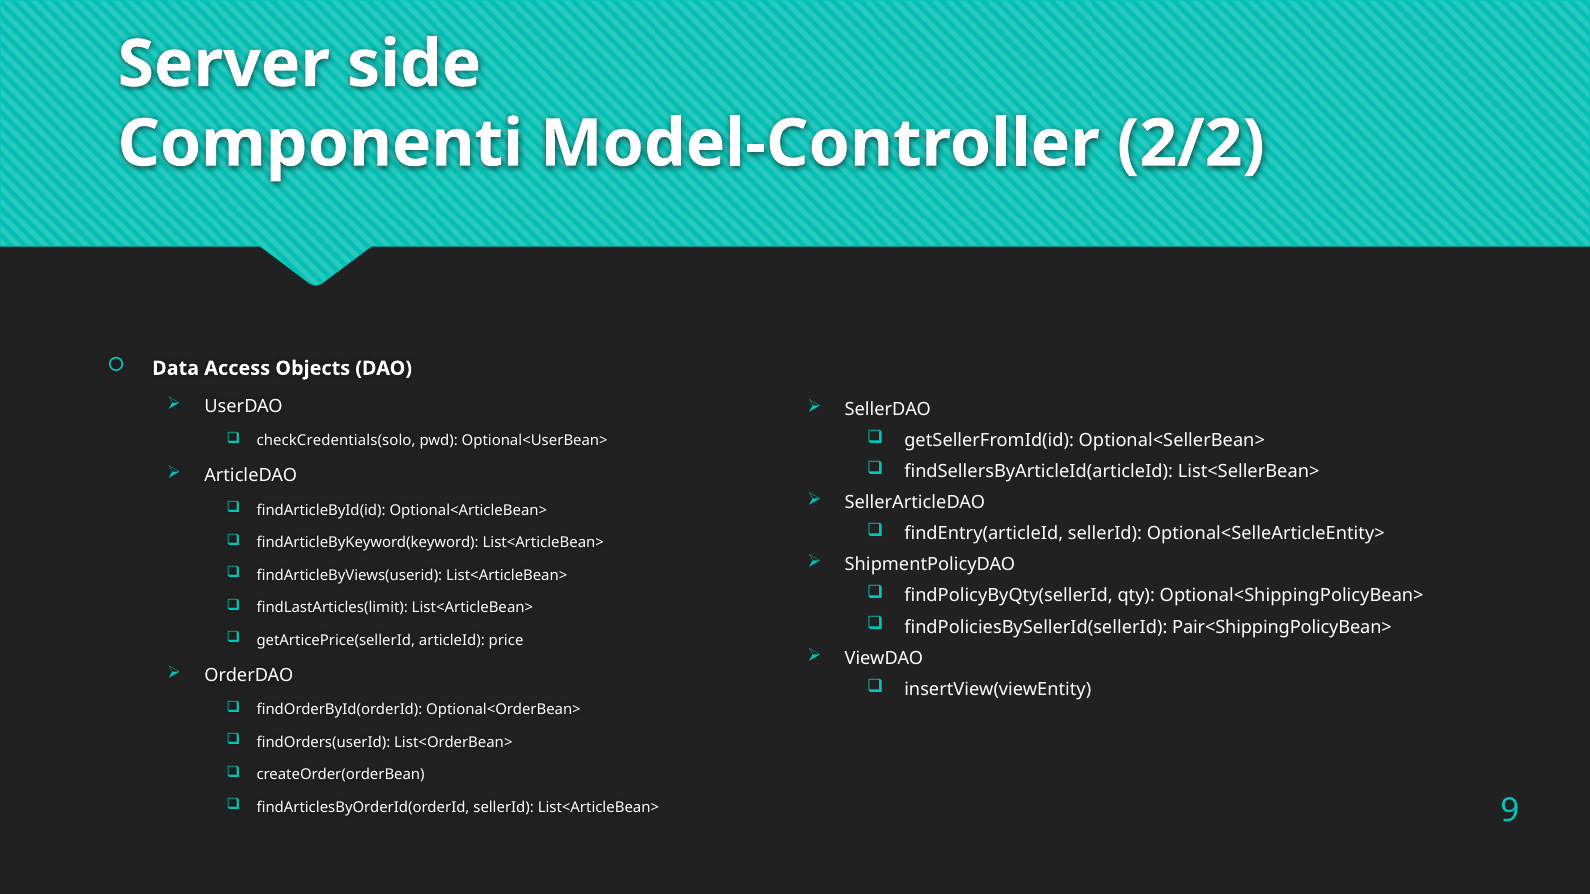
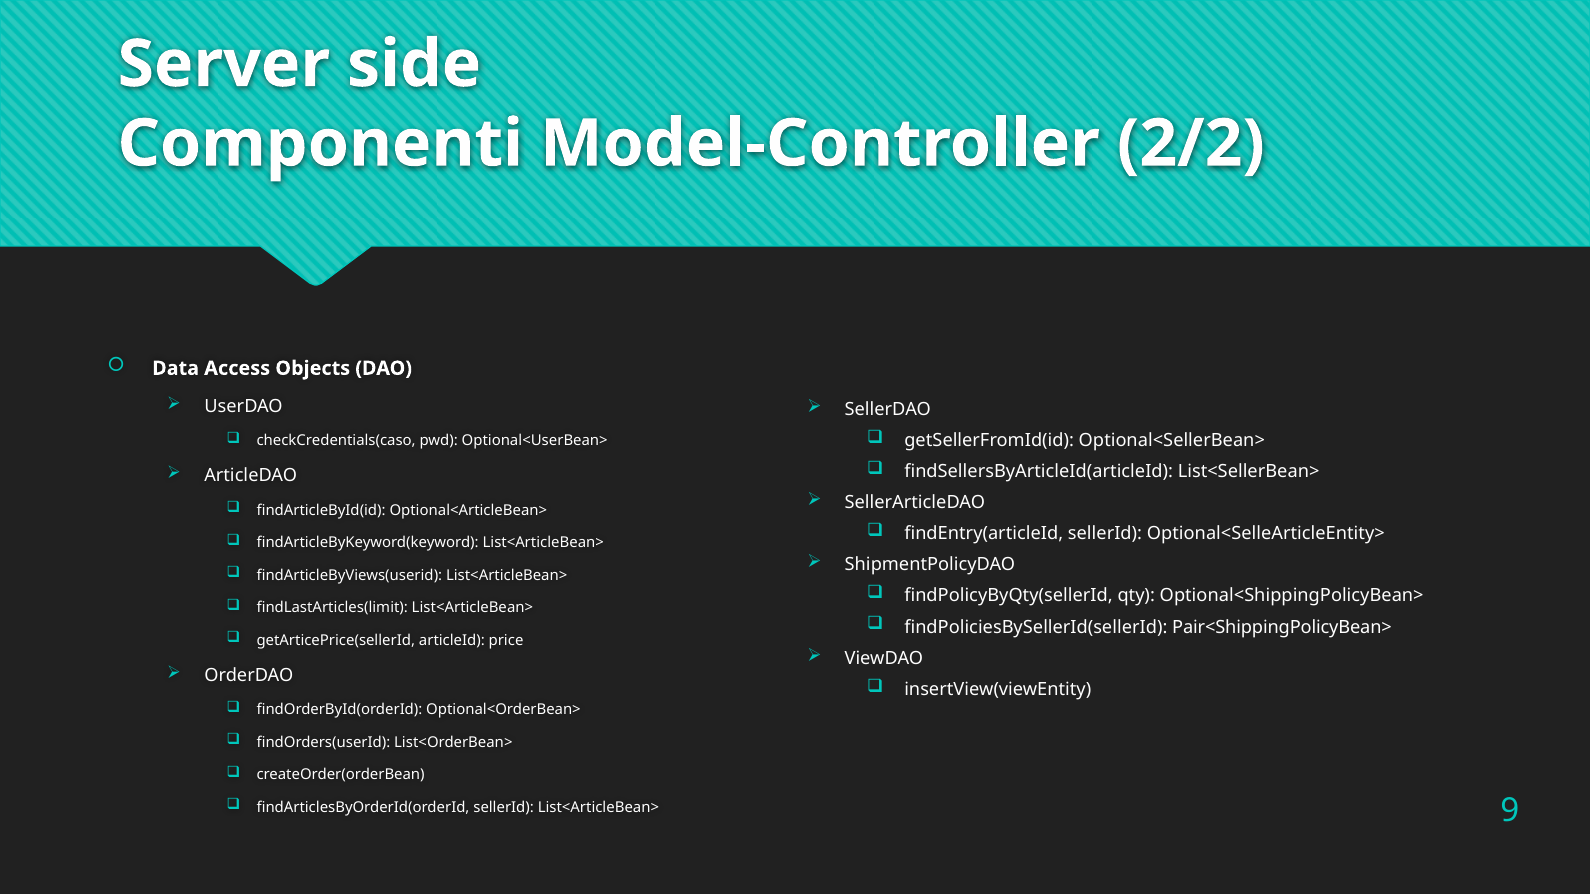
checkCredentials(solo: checkCredentials(solo -> checkCredentials(caso
